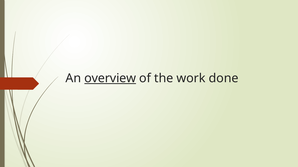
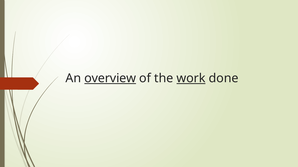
work underline: none -> present
